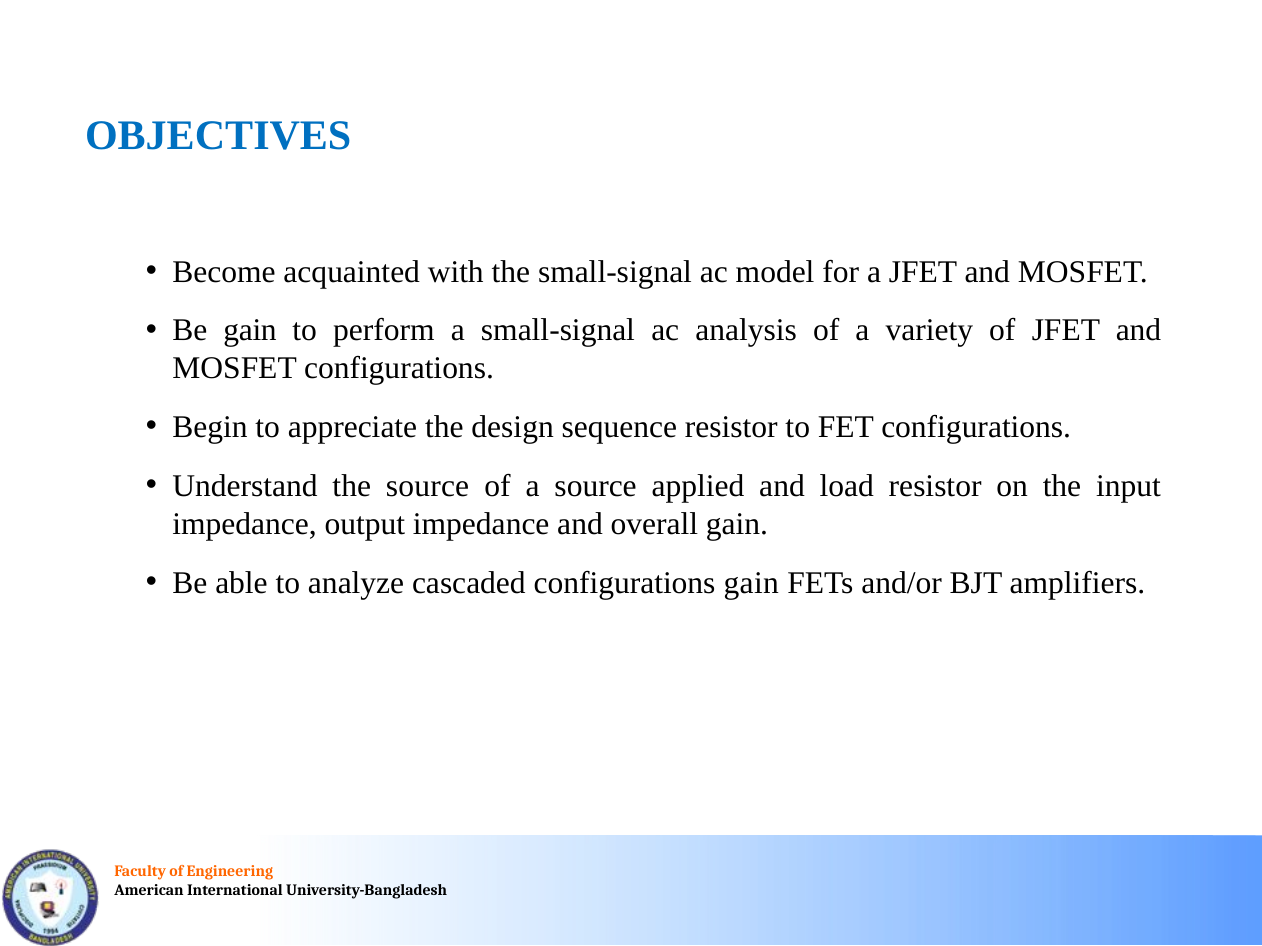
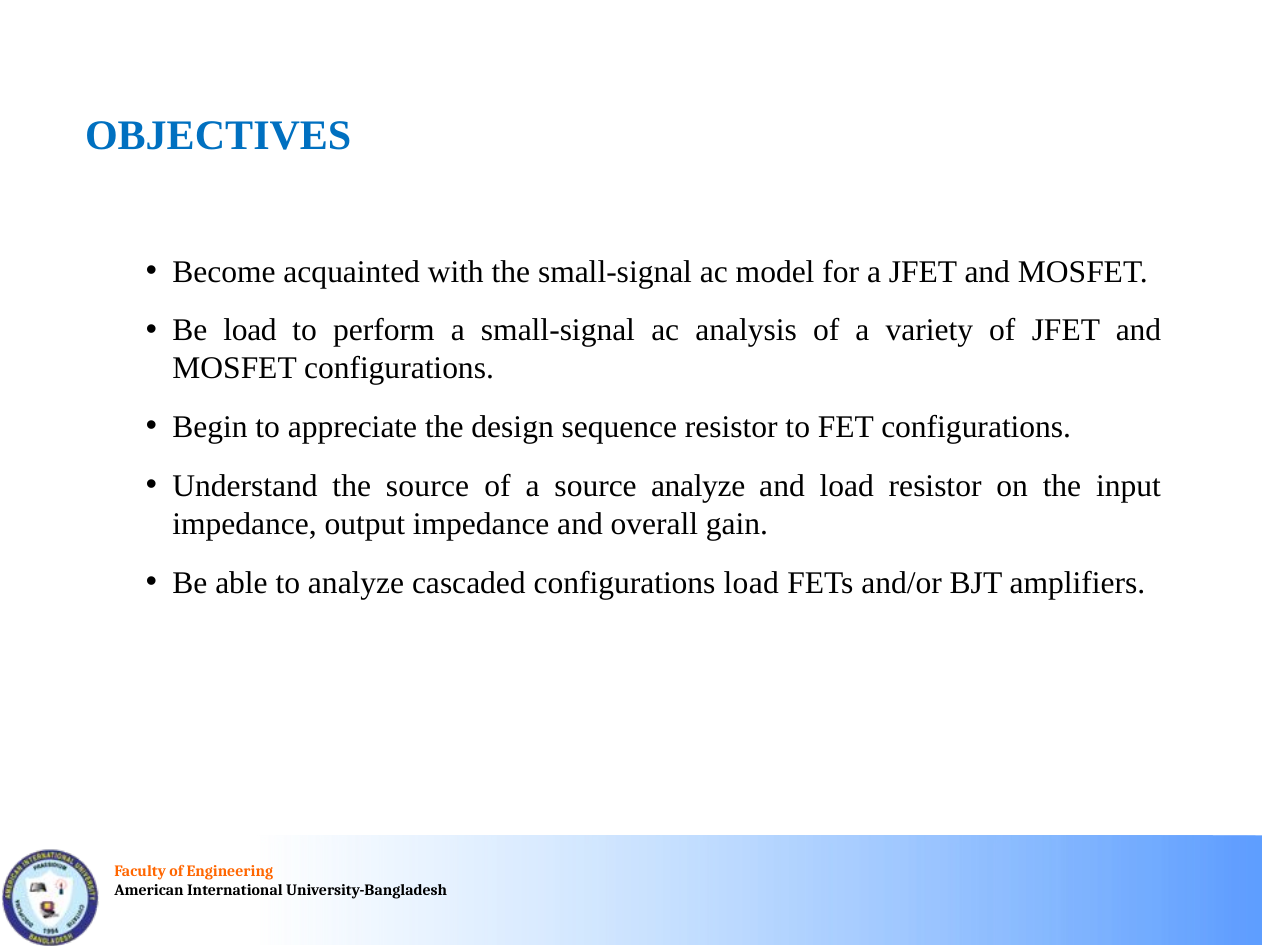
Be gain: gain -> load
source applied: applied -> analyze
configurations gain: gain -> load
